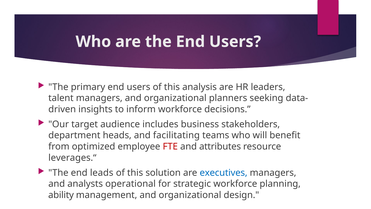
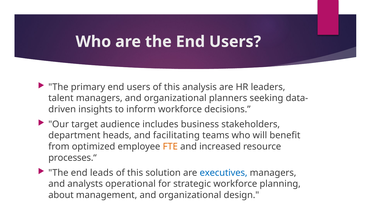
FTE colour: red -> orange
attributes: attributes -> increased
leverages.“: leverages.“ -> processes.“
ability: ability -> about
